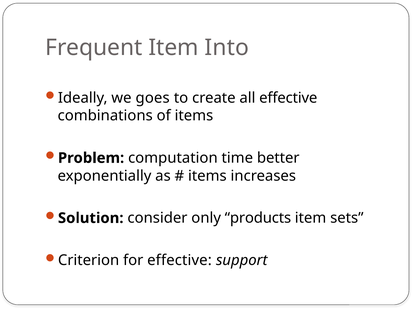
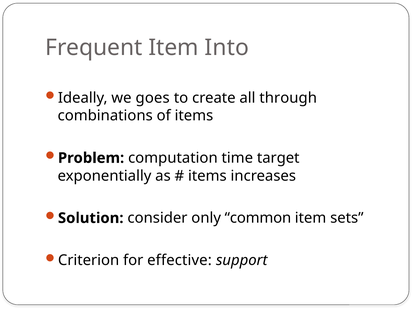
all effective: effective -> through
better: better -> target
products: products -> common
